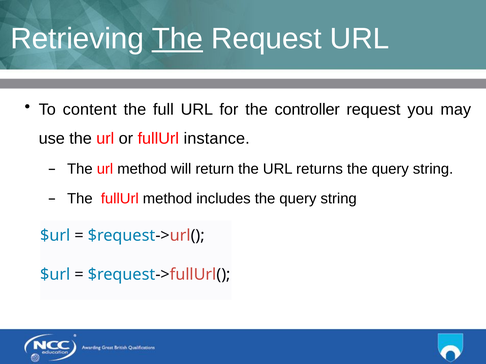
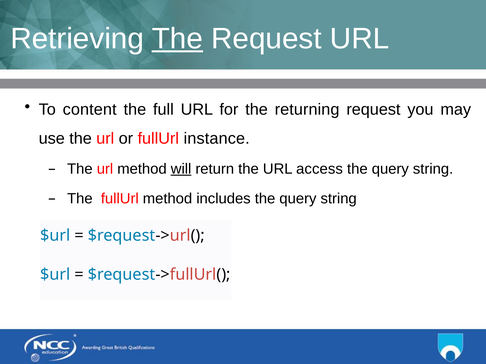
controller: controller -> returning
will underline: none -> present
returns: returns -> access
